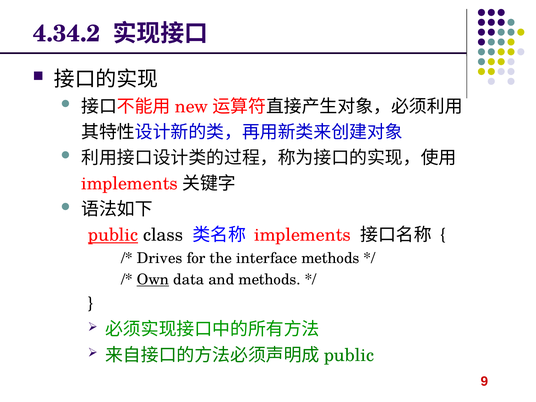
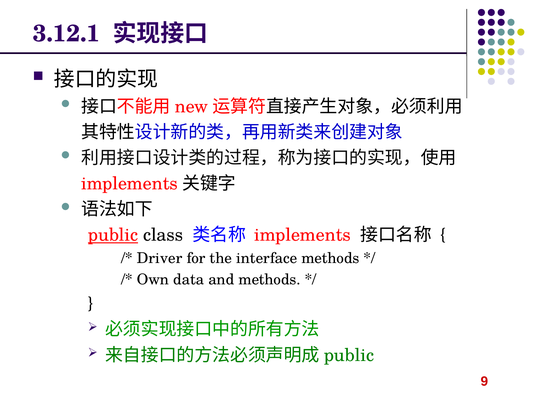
4.34.2: 4.34.2 -> 3.12.1
Drives: Drives -> Driver
Own underline: present -> none
